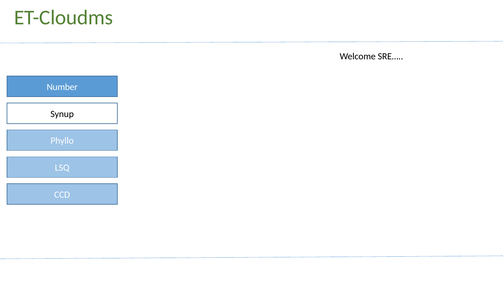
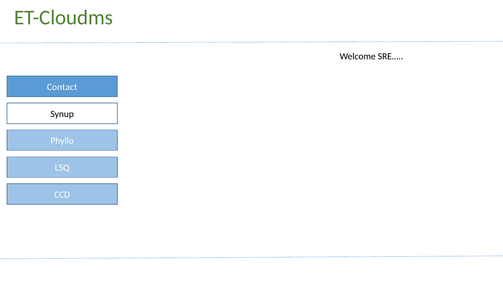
Number: Number -> Contact
